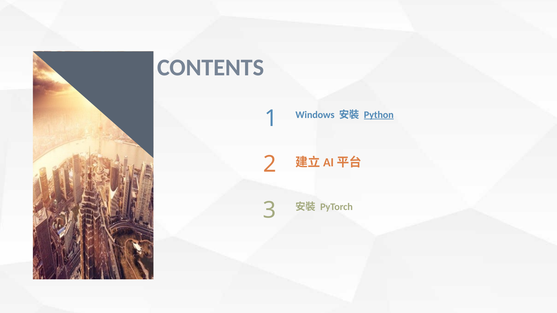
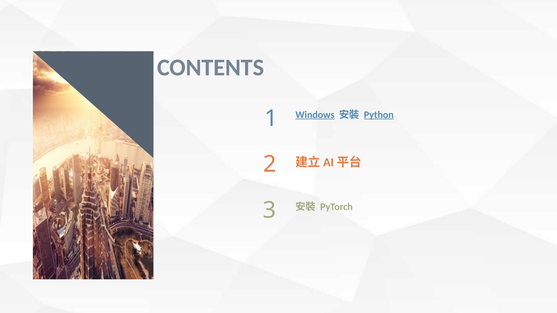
Windows underline: none -> present
